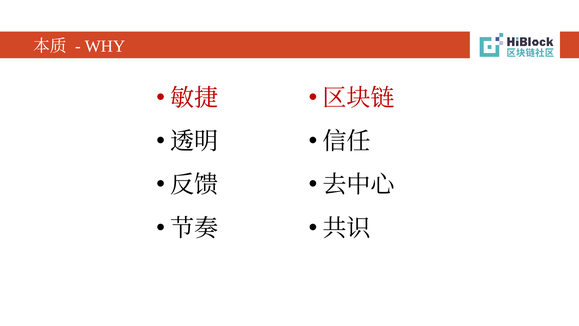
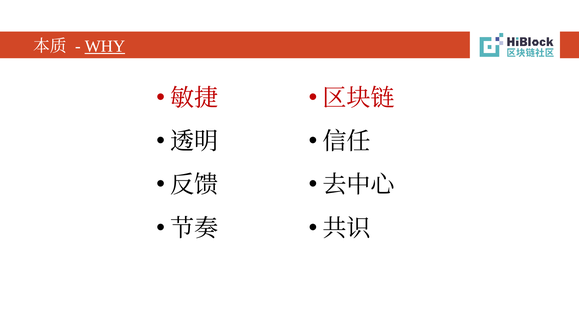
WHY underline: none -> present
